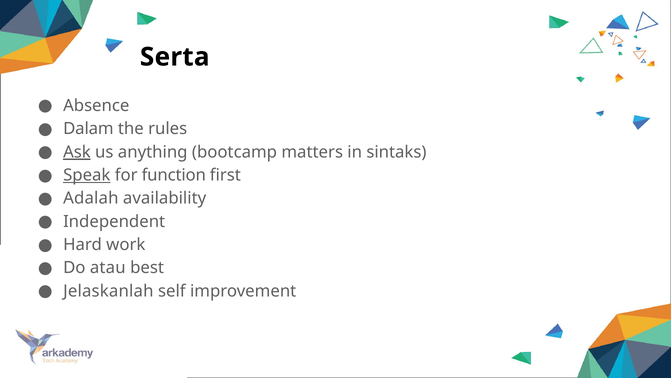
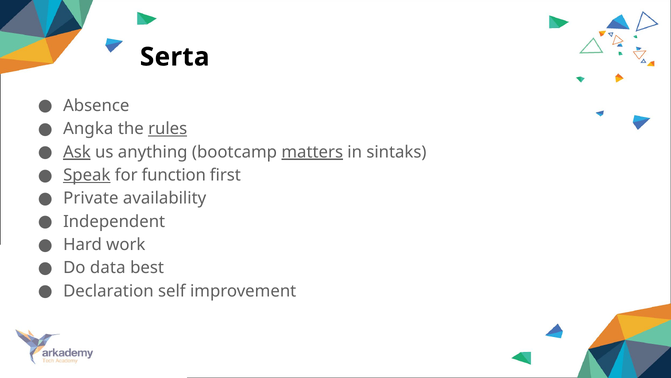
Dalam: Dalam -> Angka
rules underline: none -> present
matters underline: none -> present
Adalah: Adalah -> Private
atau: atau -> data
Jelaskanlah: Jelaskanlah -> Declaration
